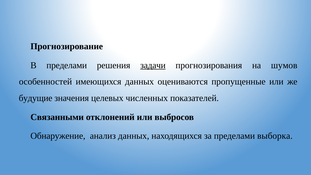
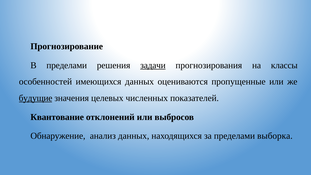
шумов: шумов -> классы
будущие underline: none -> present
Связанными: Связанными -> Квантование
